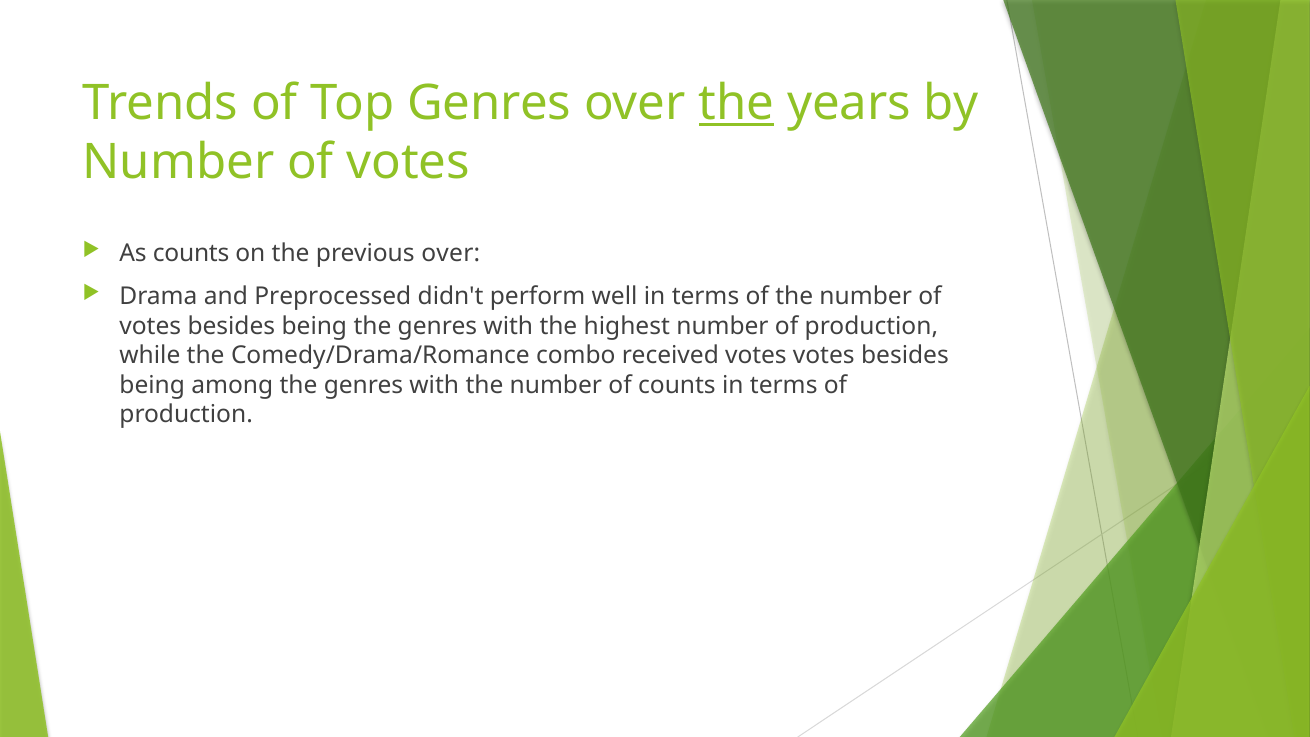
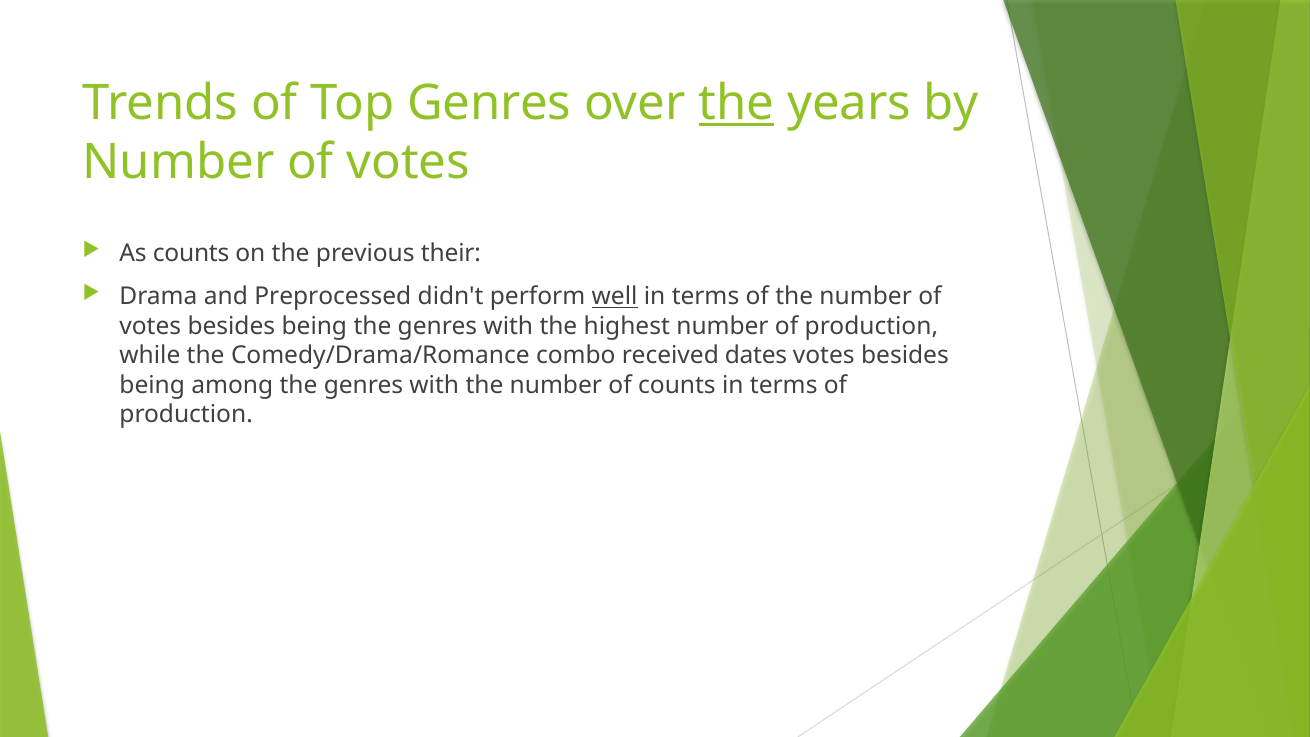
previous over: over -> their
well underline: none -> present
received votes: votes -> dates
